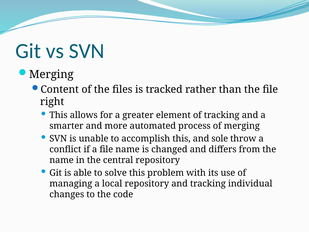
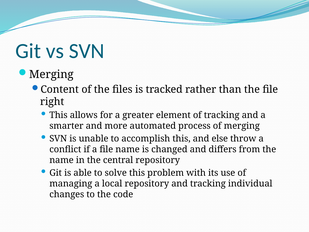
sole: sole -> else
